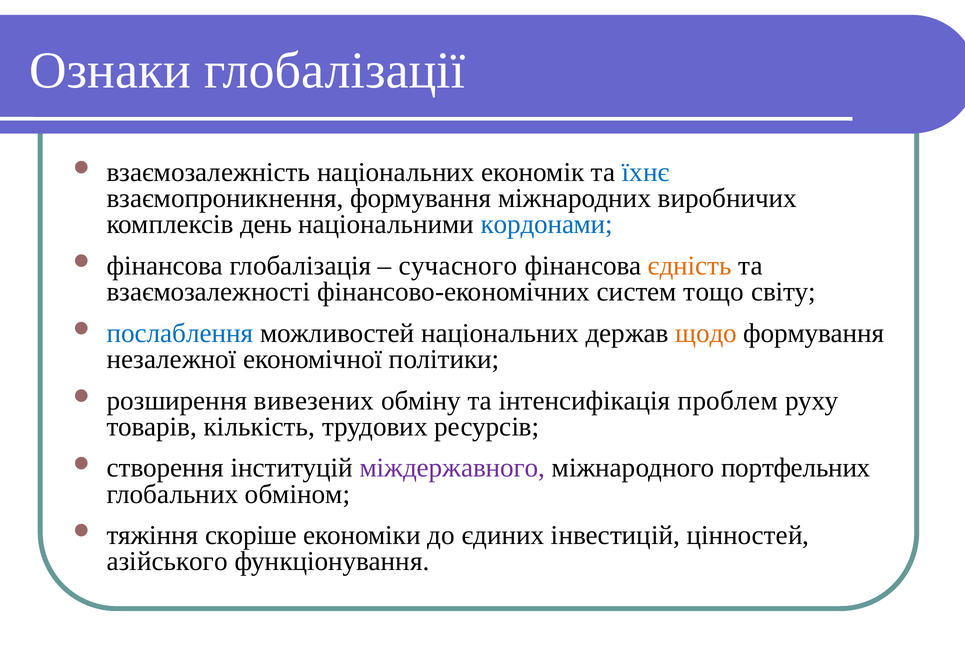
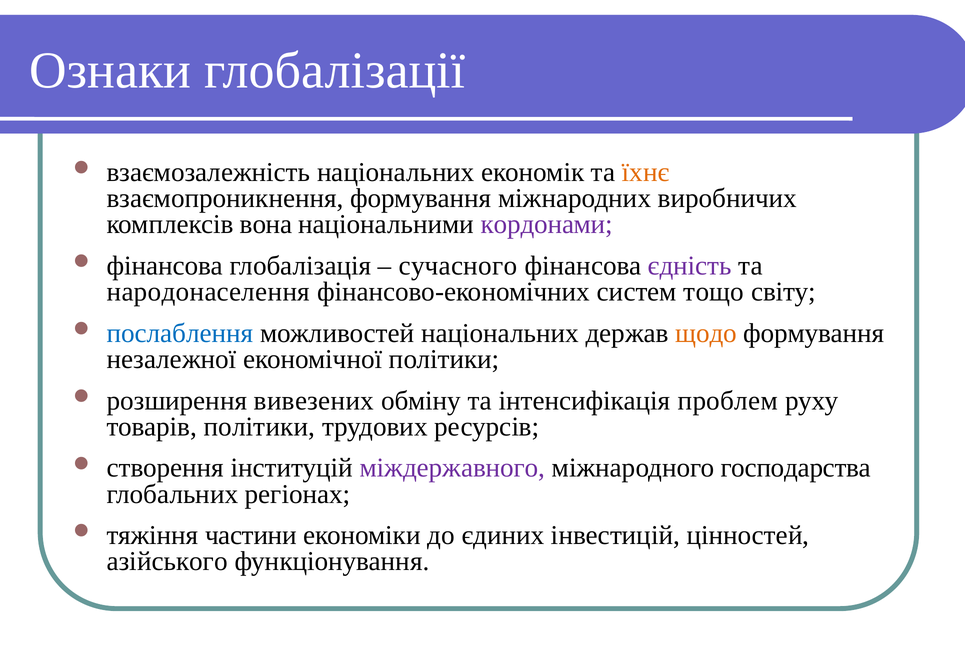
їхнє colour: blue -> orange
день: день -> вона
кордонами colour: blue -> purple
єдність colour: orange -> purple
взаємозалежності: взаємозалежності -> народонаселення
товарів кількість: кількість -> політики
портфельних: портфельних -> господарства
обміном: обміном -> регіонах
скоріше: скоріше -> частини
